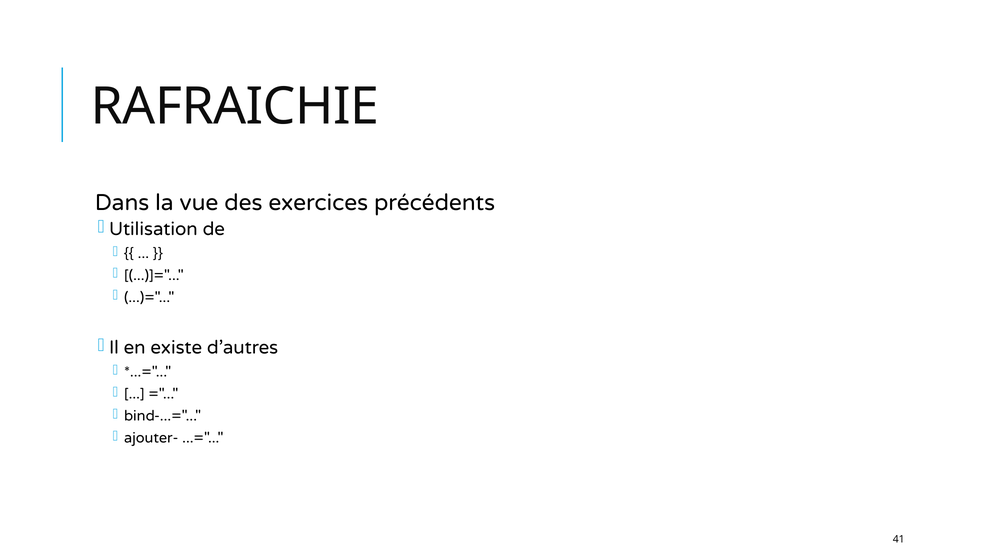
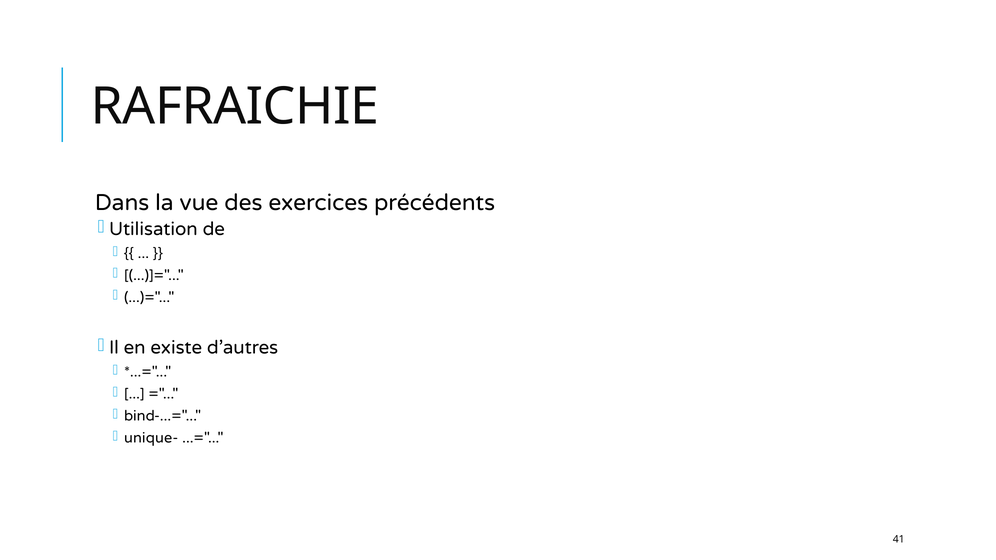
ajouter-: ajouter- -> unique-
